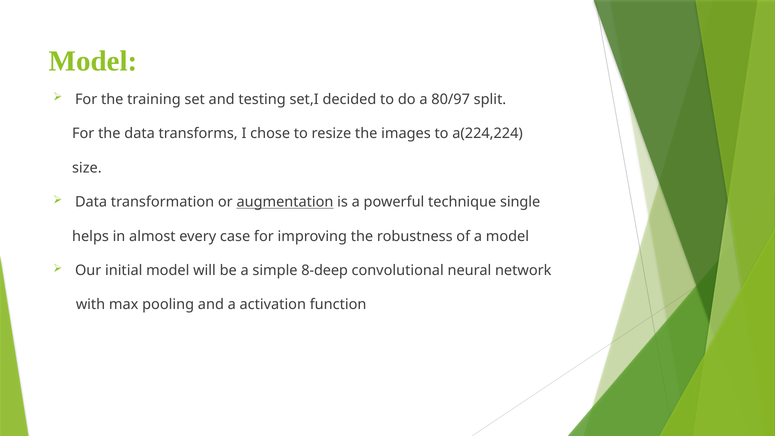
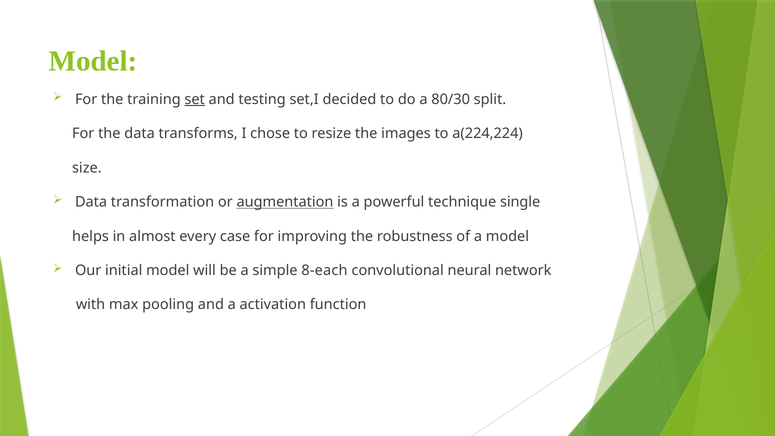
set underline: none -> present
80/97: 80/97 -> 80/30
8-deep: 8-deep -> 8-each
